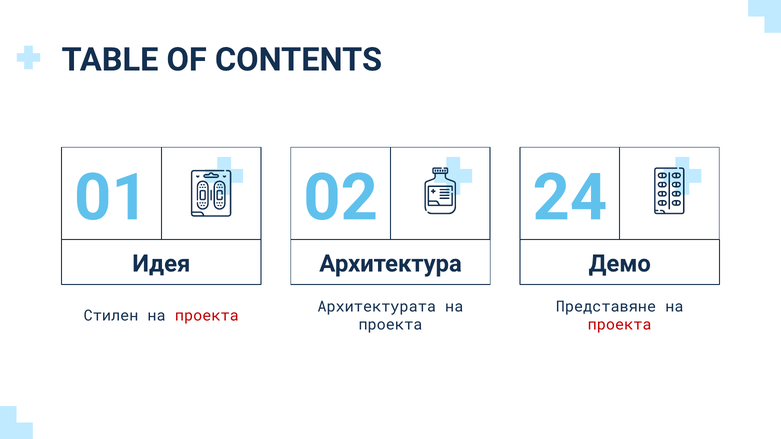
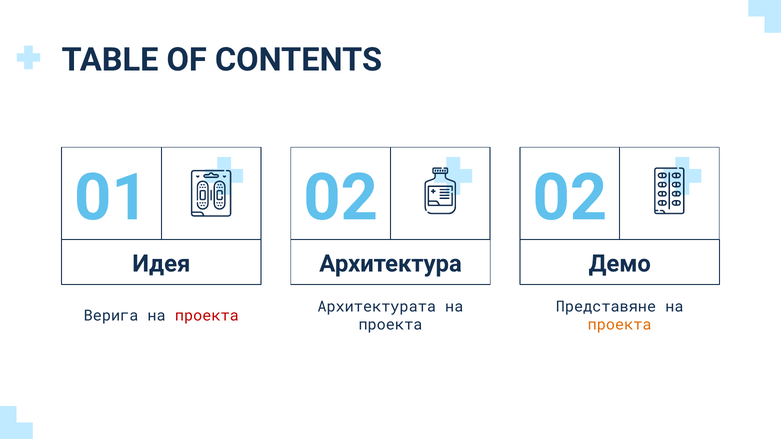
02 24: 24 -> 02
Стилен: Стилен -> Верига
проекта at (620, 325) colour: red -> orange
